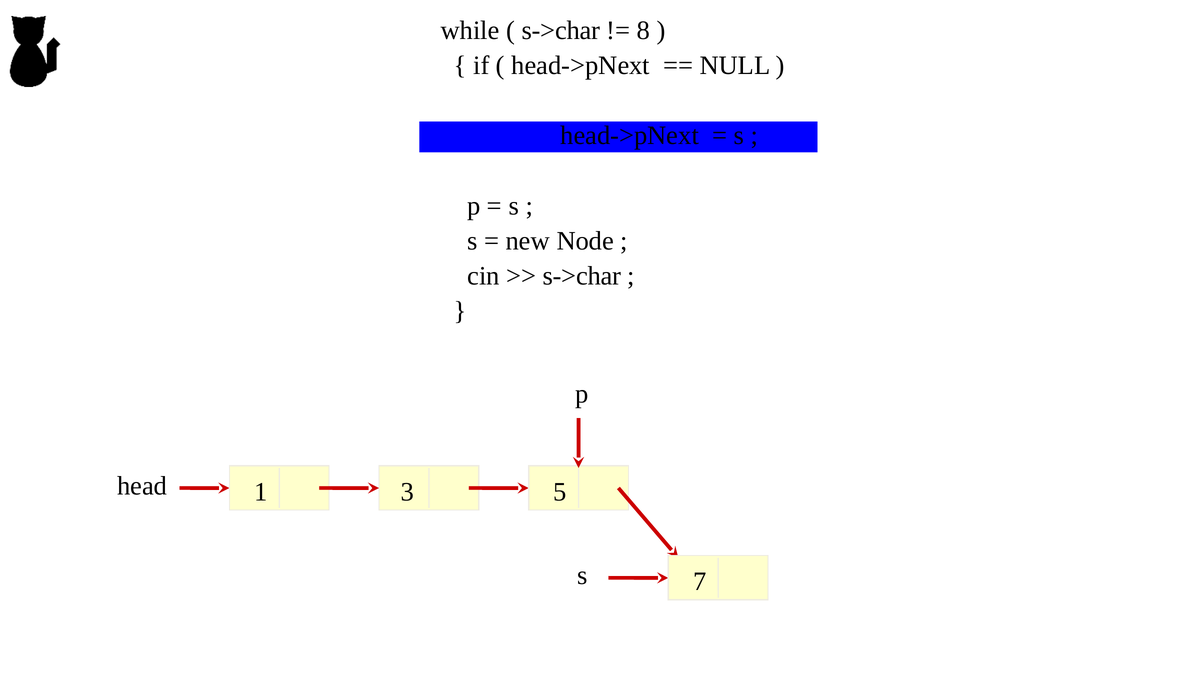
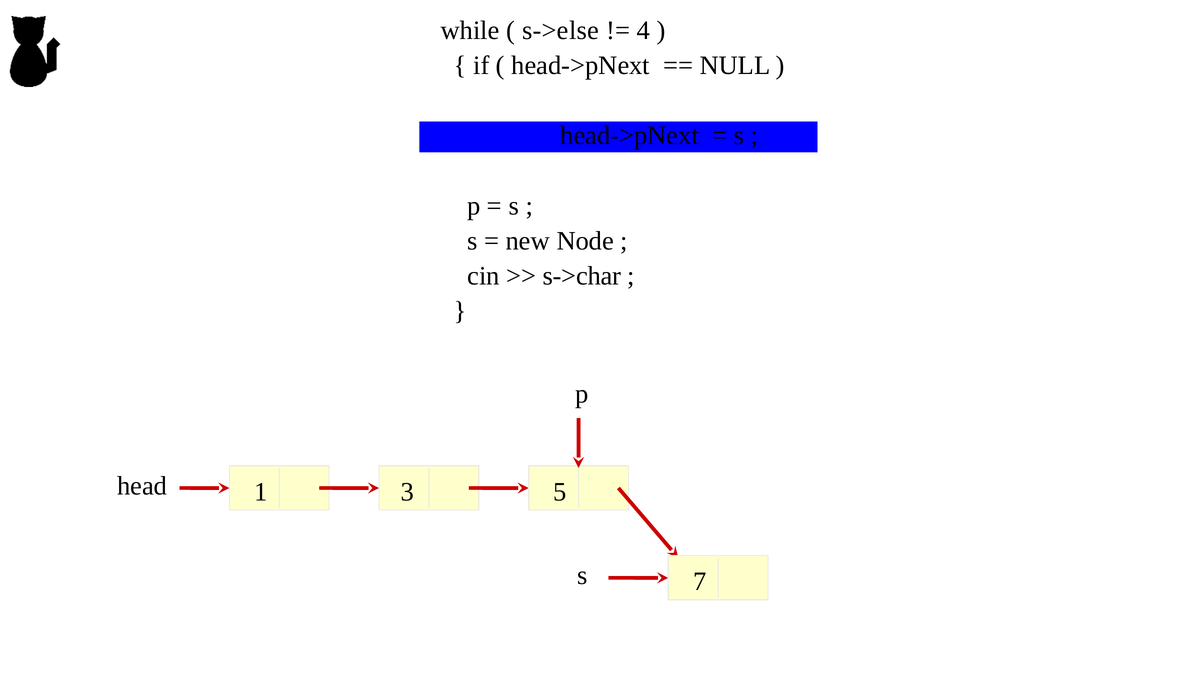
s->char at (561, 30): s->char -> s->else
8: 8 -> 4
